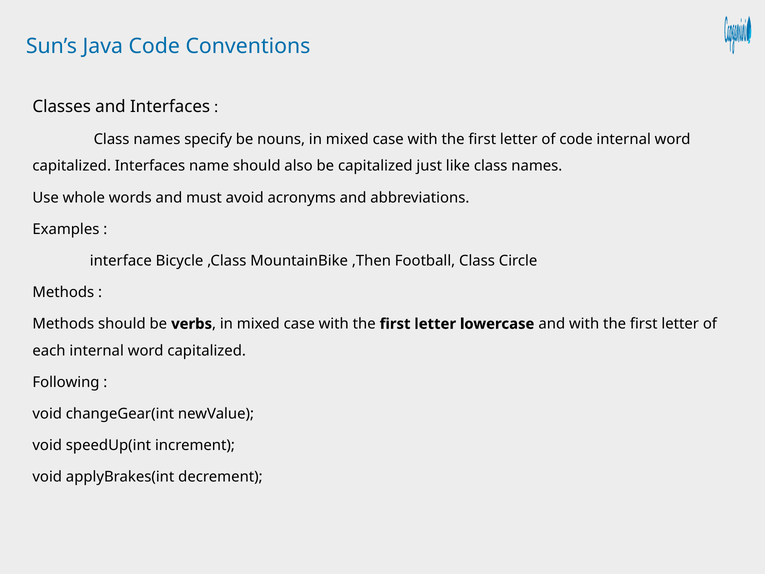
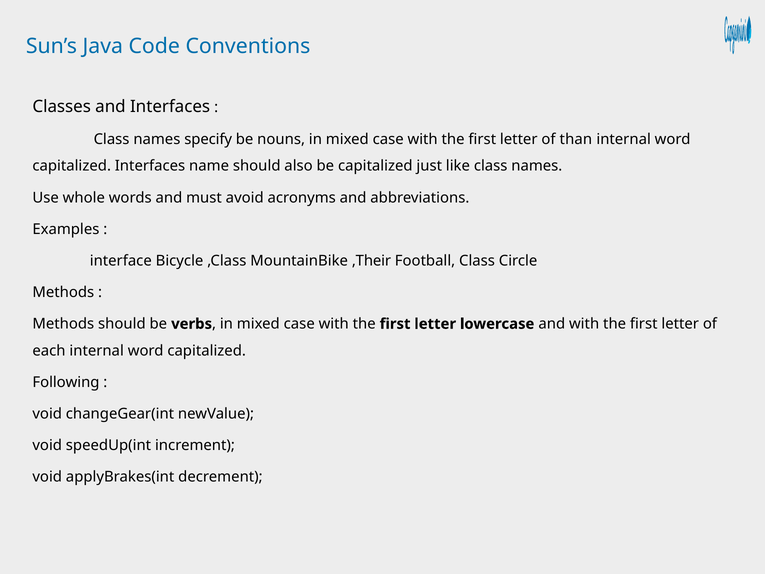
of code: code -> than
,Then: ,Then -> ,Their
